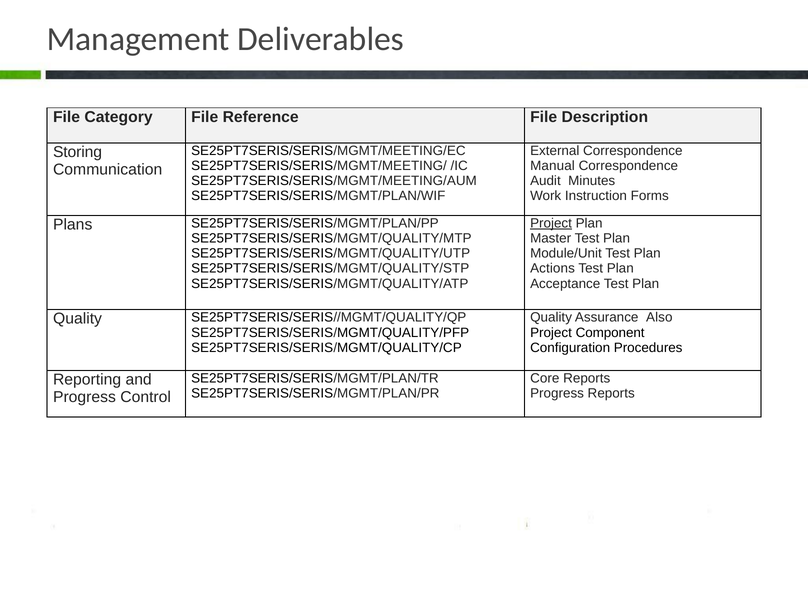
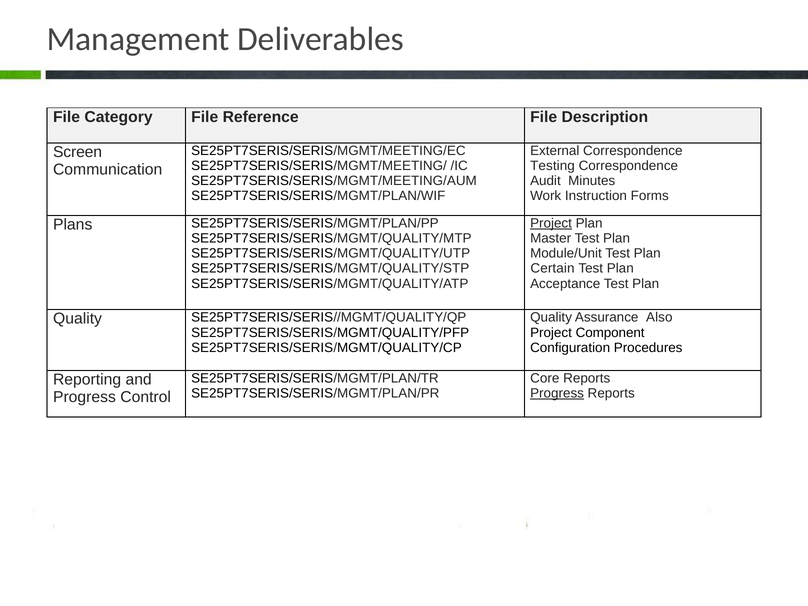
Storing: Storing -> Screen
Manual: Manual -> Testing
Actions: Actions -> Certain
Progress at (557, 393) underline: none -> present
